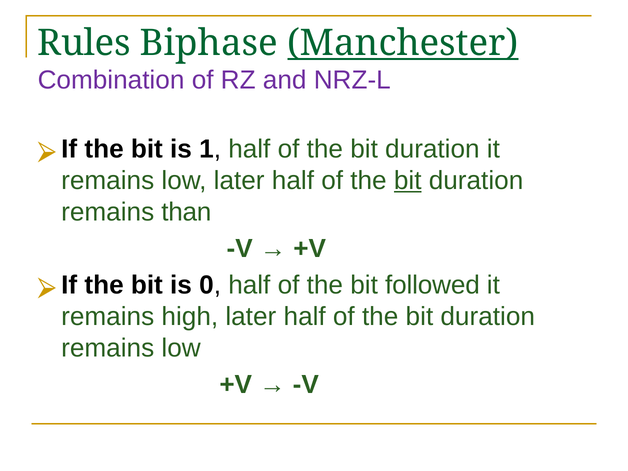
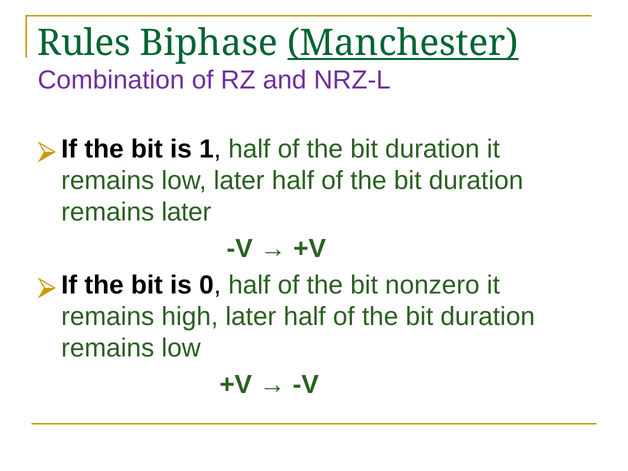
bit at (408, 181) underline: present -> none
remains than: than -> later
followed: followed -> nonzero
